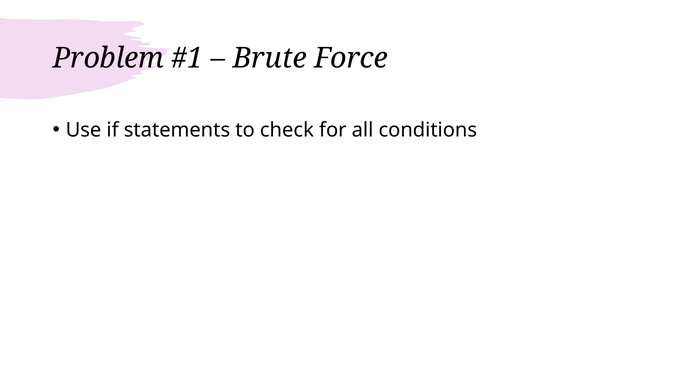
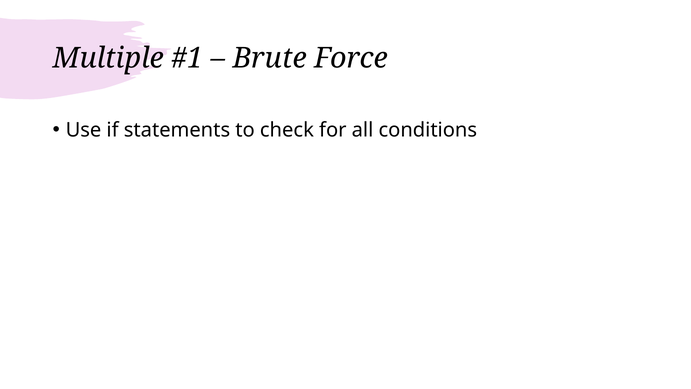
Problem: Problem -> Multiple
